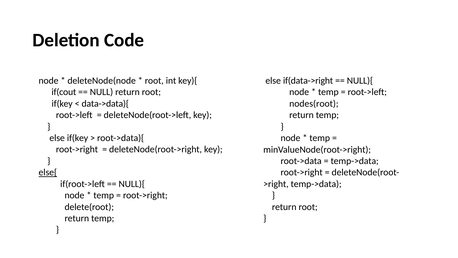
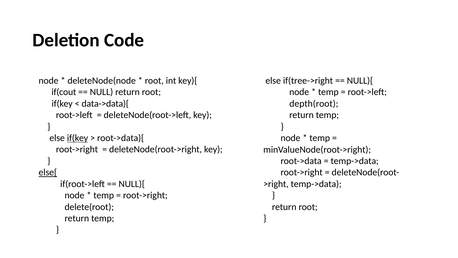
if(data->right: if(data->right -> if(tree->right
nodes(root: nodes(root -> depth(root
if(key at (78, 138) underline: none -> present
